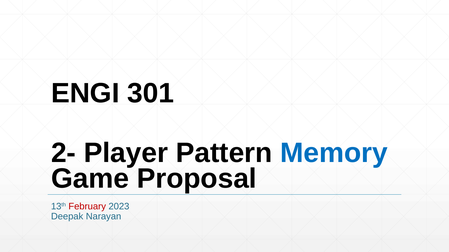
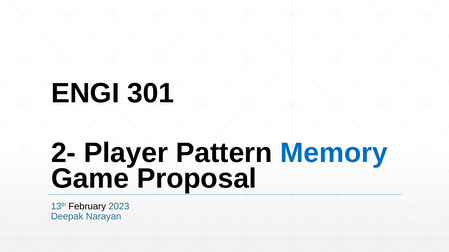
February colour: red -> black
